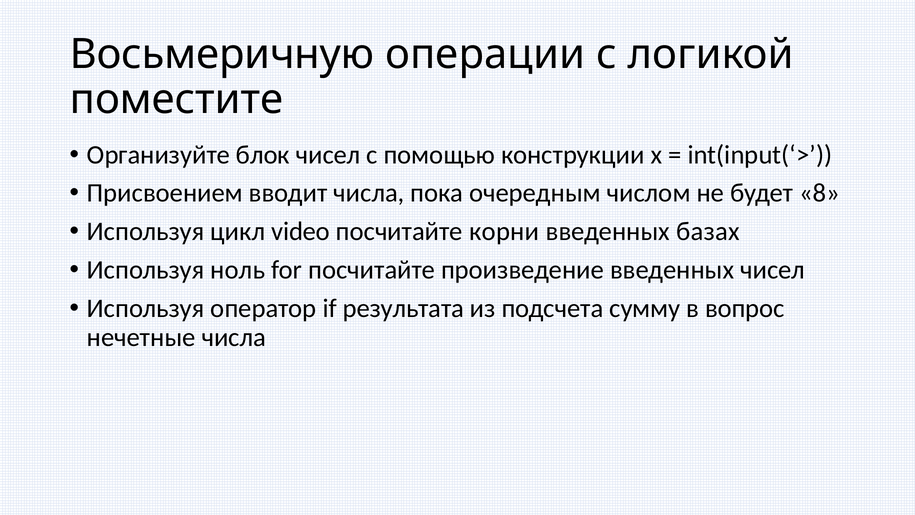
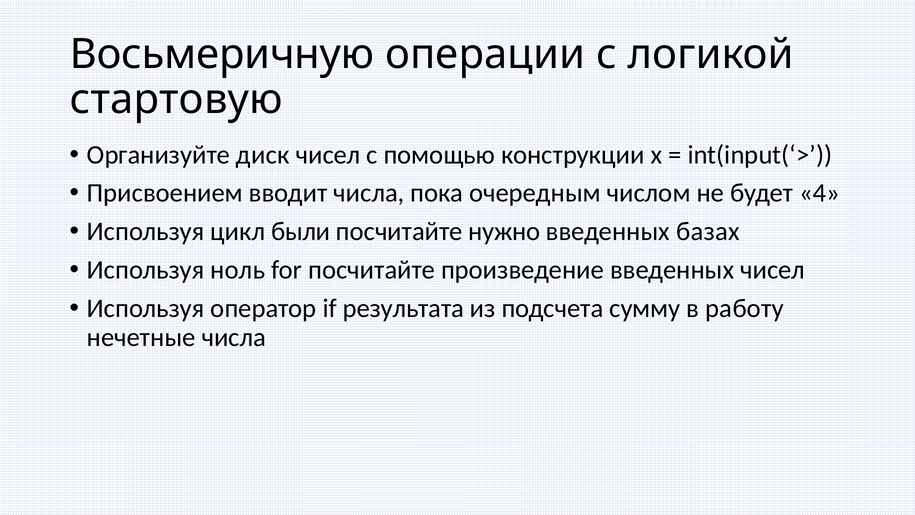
поместите: поместите -> стартовую
блок: блок -> диск
8: 8 -> 4
video: video -> были
корни: корни -> нужно
вопрос: вопрос -> работу
